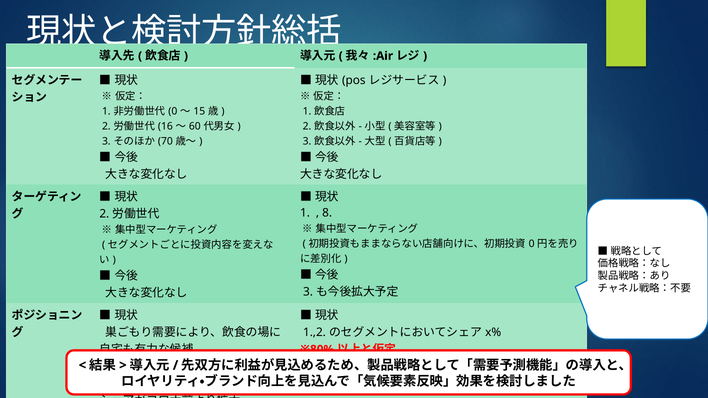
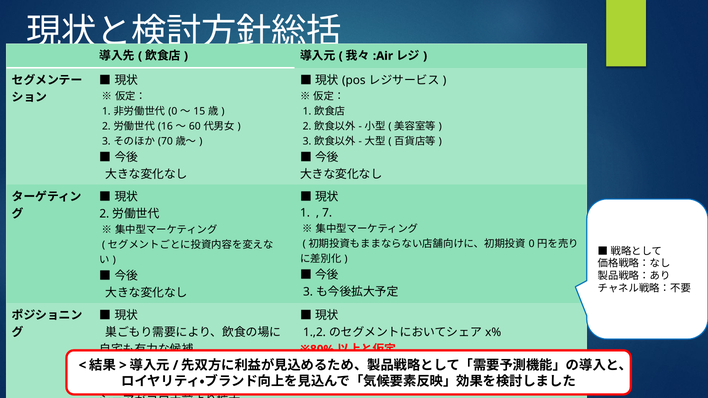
8: 8 -> 7
